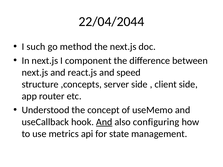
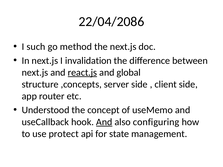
22/04/2044: 22/04/2044 -> 22/04/2086
component: component -> invalidation
react.js underline: none -> present
speed: speed -> global
metrics: metrics -> protect
